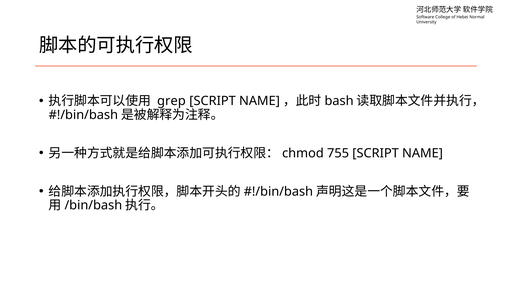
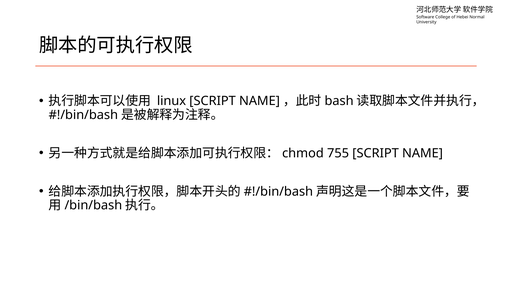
grep: grep -> linux
